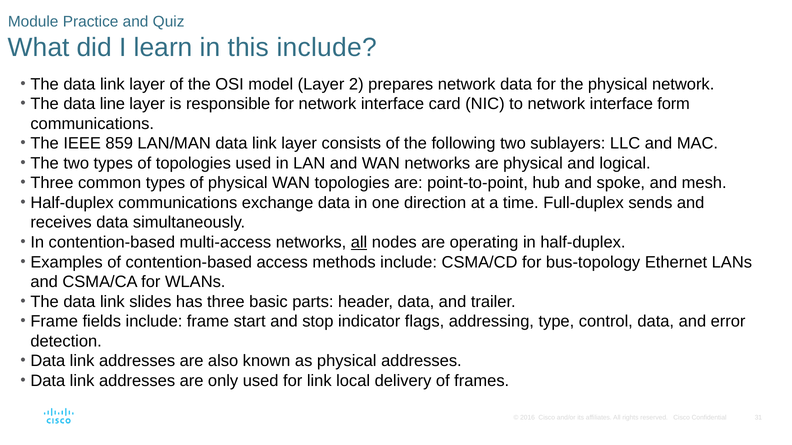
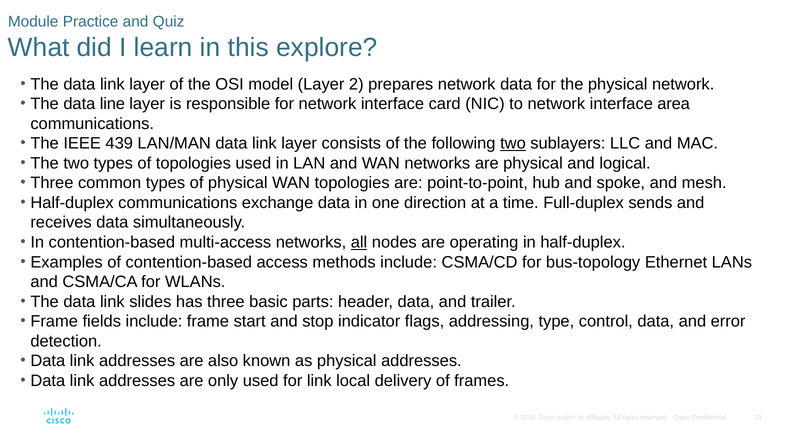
this include: include -> explore
form: form -> area
859: 859 -> 439
two at (513, 144) underline: none -> present
